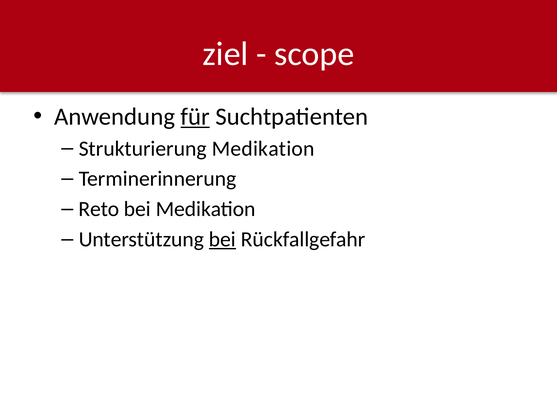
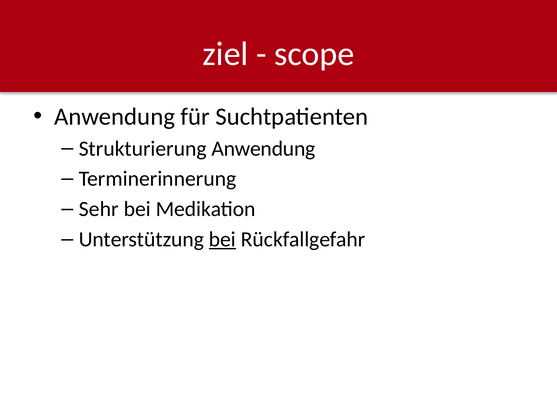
für underline: present -> none
Strukturierung Medikation: Medikation -> Anwendung
Reto: Reto -> Sehr
